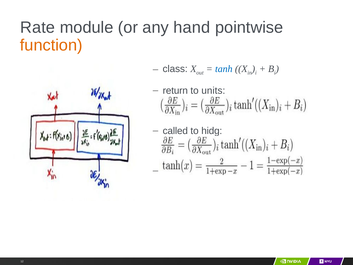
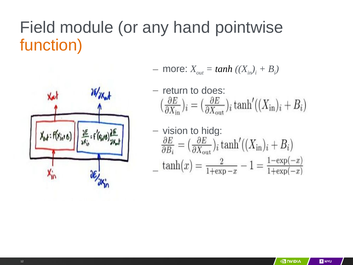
Rate: Rate -> Field
class: class -> more
tanh colour: blue -> black
units: units -> does
called: called -> vision
